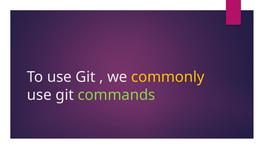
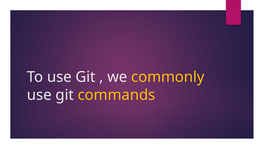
commands colour: light green -> yellow
